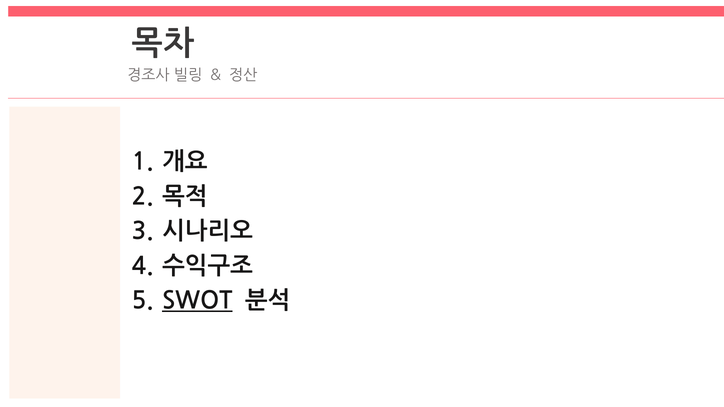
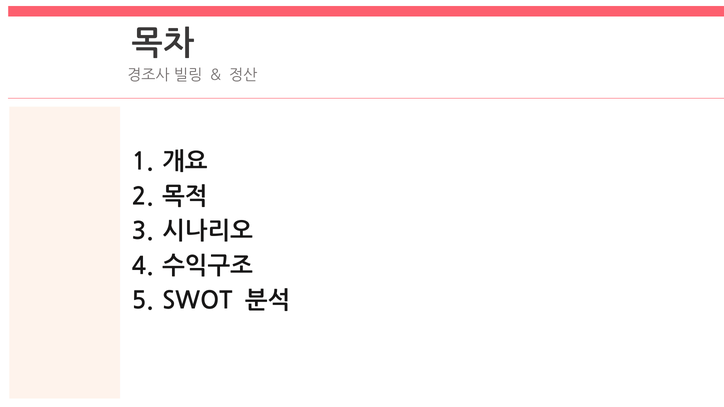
SWOT underline: present -> none
